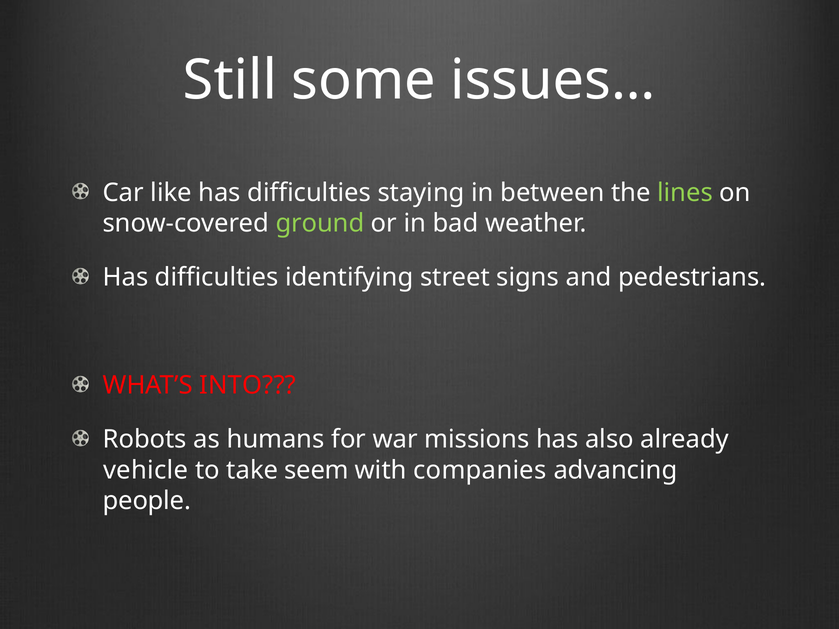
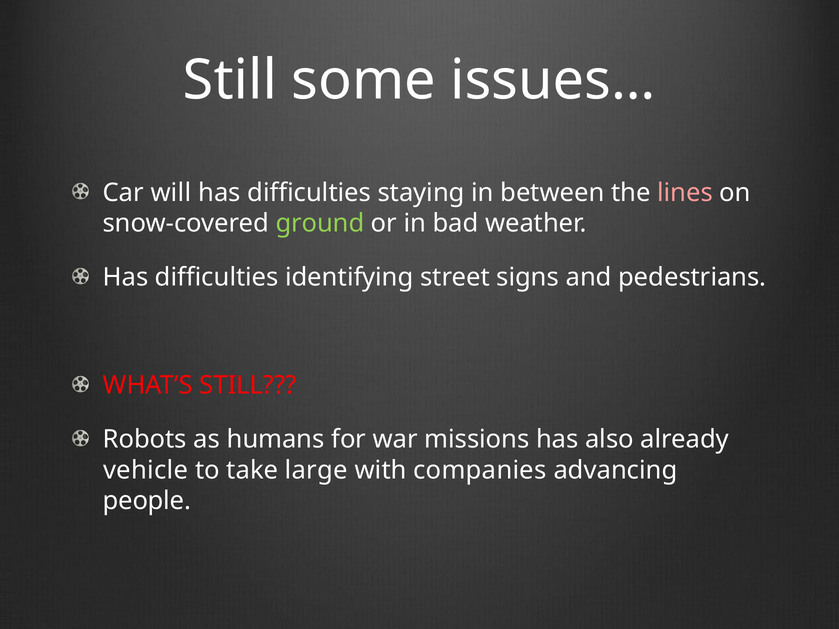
like: like -> will
lines colour: light green -> pink
WHAT’S INTO: INTO -> STILL
seem: seem -> large
